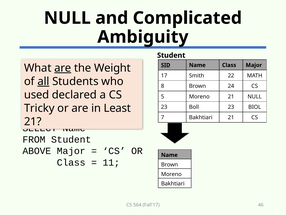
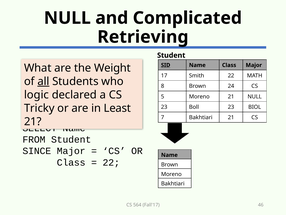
Ambiguity: Ambiguity -> Retrieving
are at (63, 68) underline: present -> none
used: used -> logic
ABOVE: ABOVE -> SINCE
11 at (111, 162): 11 -> 22
